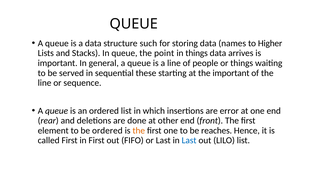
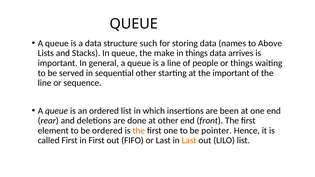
Higher: Higher -> Above
point: point -> make
sequential these: these -> other
error: error -> been
reaches: reaches -> pointer
Last at (189, 141) colour: blue -> orange
